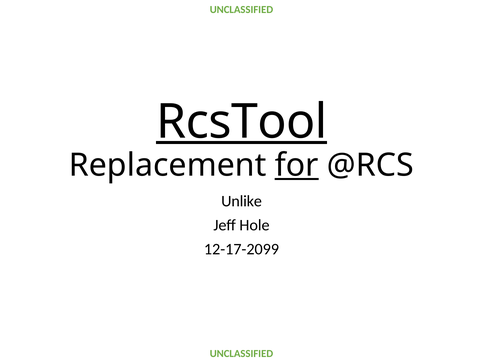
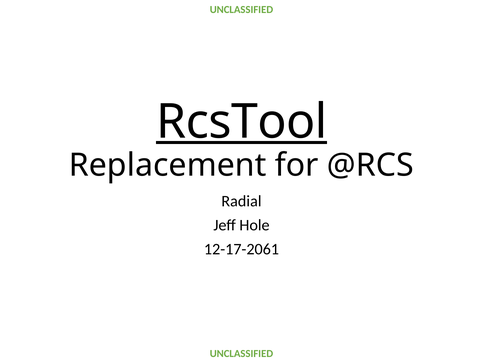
for underline: present -> none
Unlike: Unlike -> Radial
12-17-2099: 12-17-2099 -> 12-17-2061
